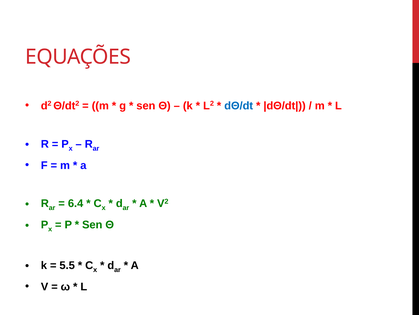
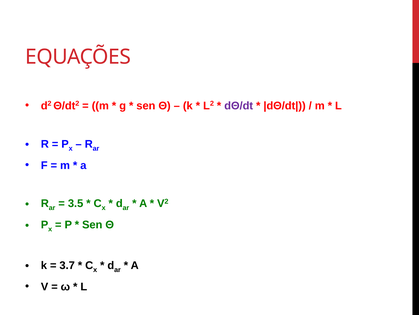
dΘ/dt colour: blue -> purple
6.4: 6.4 -> 3.5
5.5: 5.5 -> 3.7
